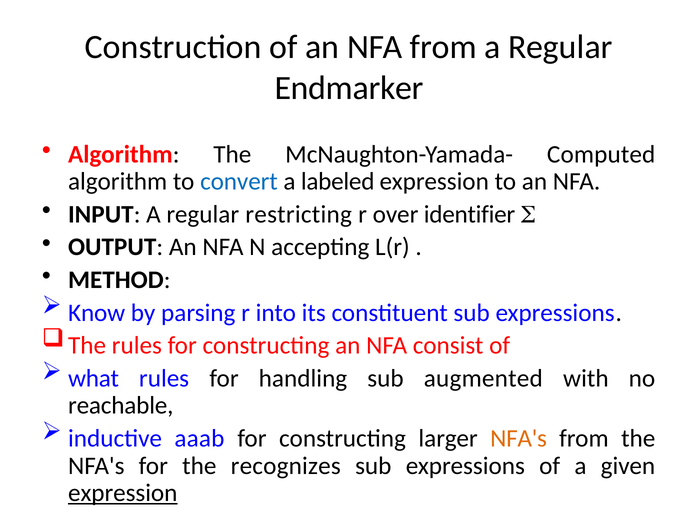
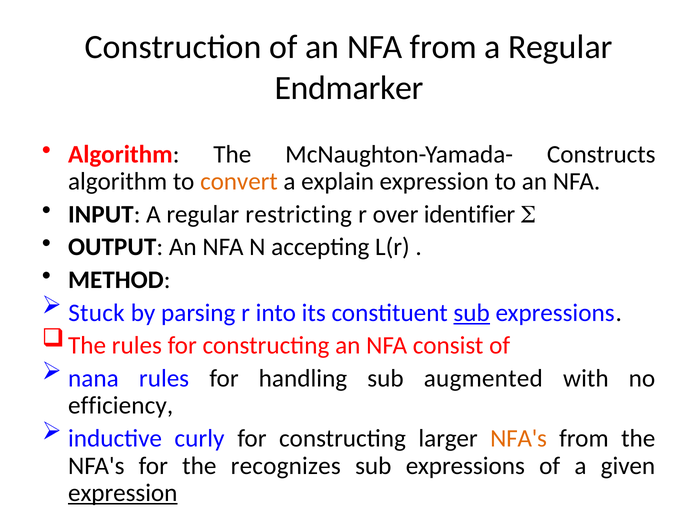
Computed: Computed -> Constructs
convert colour: blue -> orange
labeled: labeled -> explain
Know: Know -> Stuck
sub at (472, 312) underline: none -> present
what: what -> nana
reachable: reachable -> efficiency
aaab: aaab -> curly
